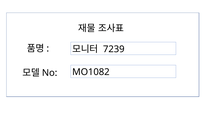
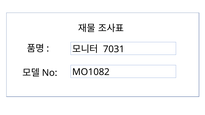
7239: 7239 -> 7031
